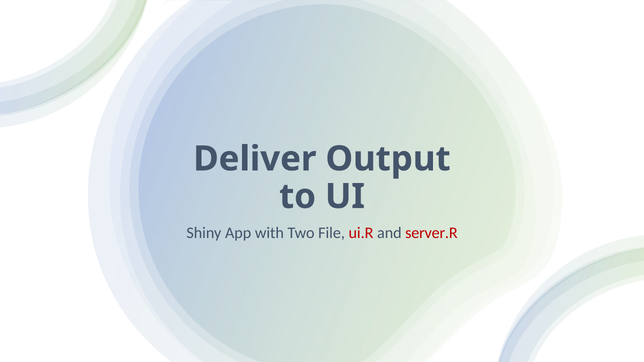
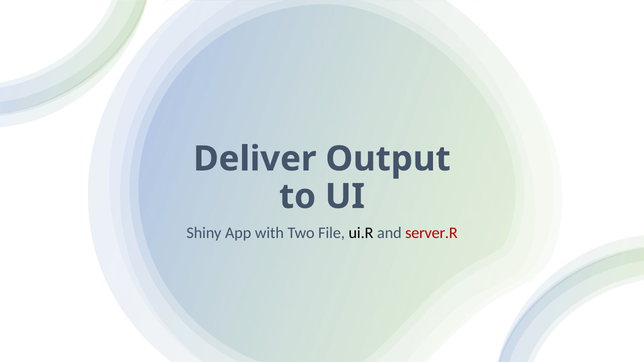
ui.R colour: red -> black
